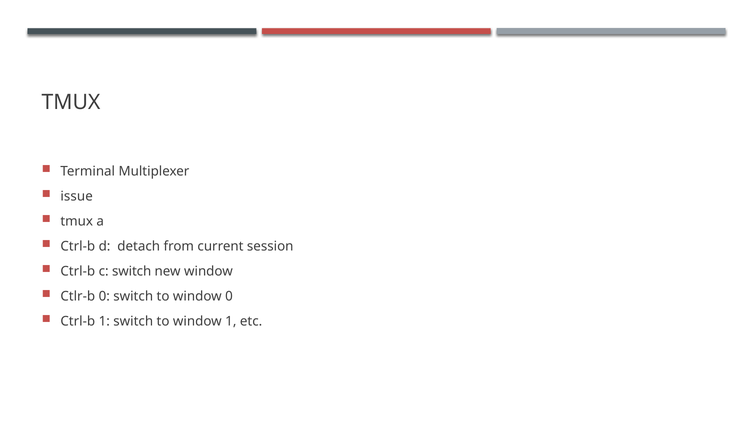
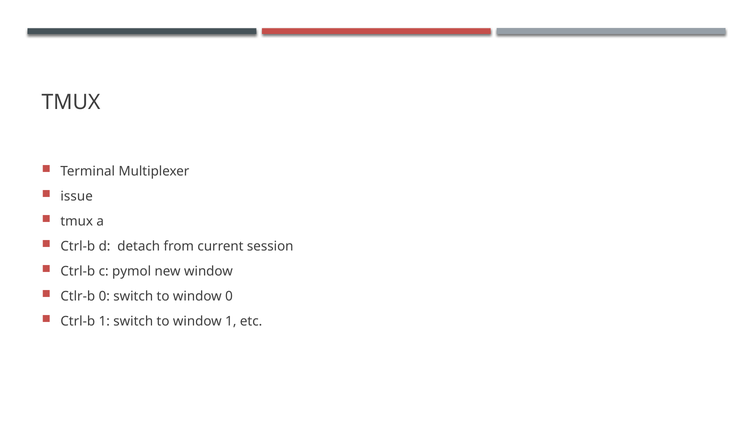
c switch: switch -> pymol
